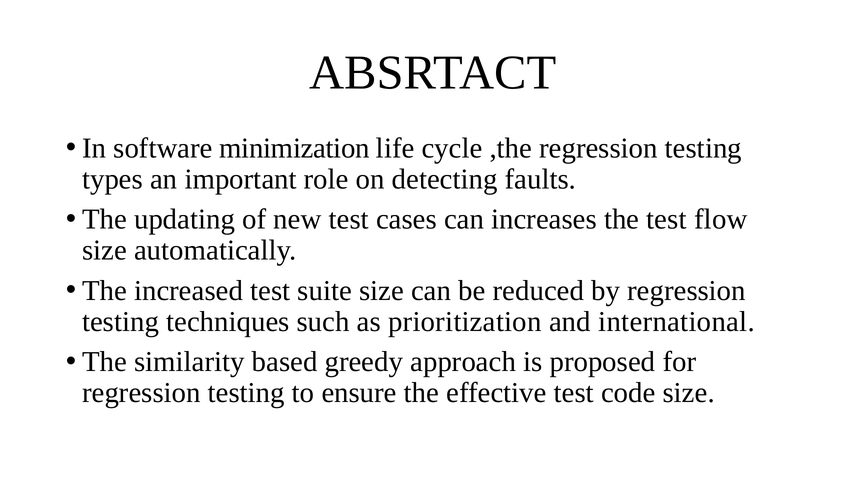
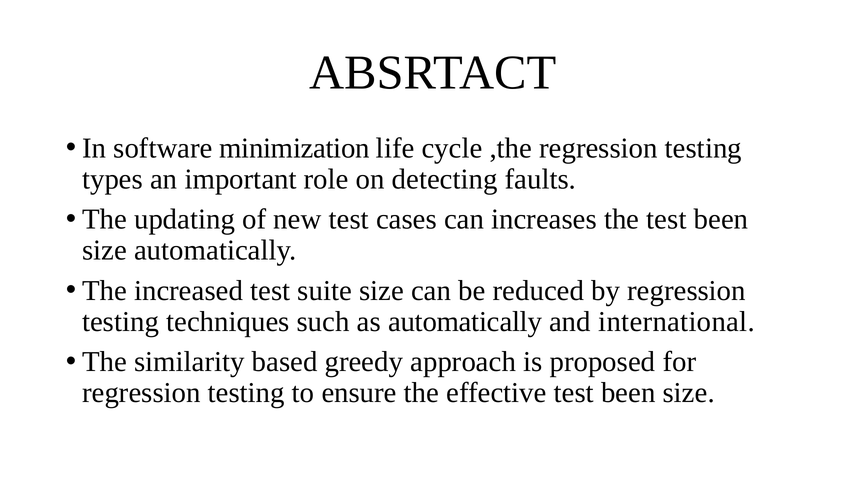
the test flow: flow -> been
as prioritization: prioritization -> automatically
effective test code: code -> been
